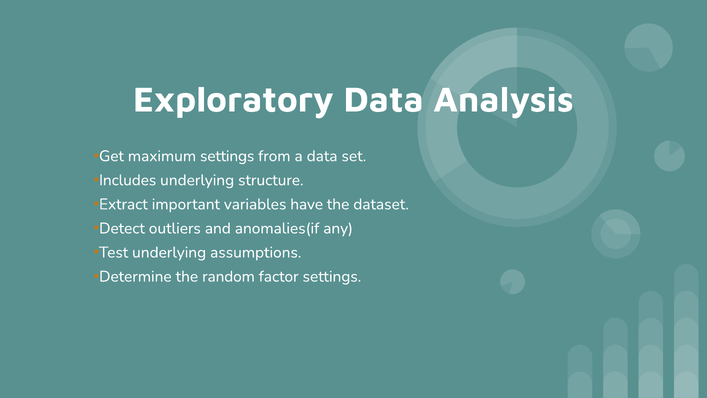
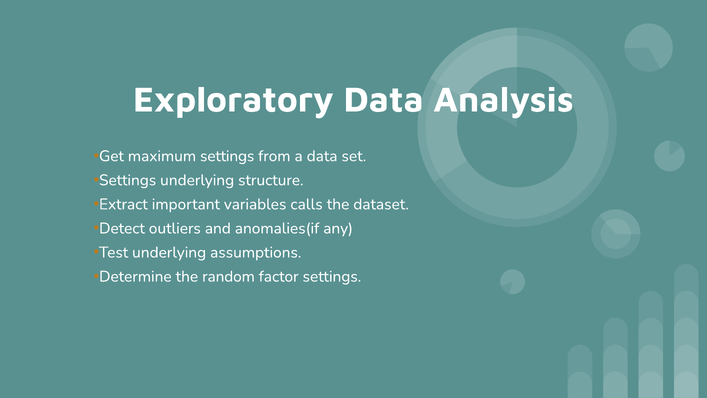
Includes at (128, 180): Includes -> Settings
have: have -> calls
